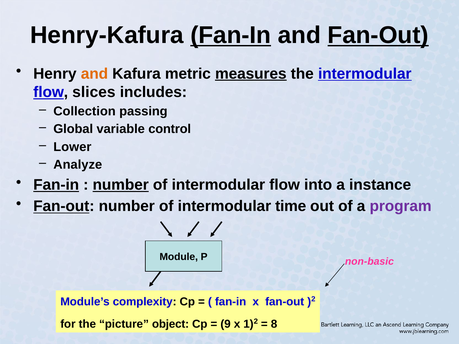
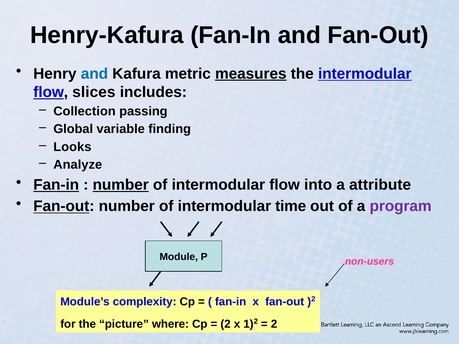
Fan-In at (231, 35) underline: present -> none
Fan-Out at (378, 35) underline: present -> none
and at (94, 74) colour: orange -> blue
control: control -> finding
Lower: Lower -> Looks
instance: instance -> attribute
non-basic: non-basic -> non-users
object: object -> where
9 at (226, 324): 9 -> 2
8 at (274, 324): 8 -> 2
